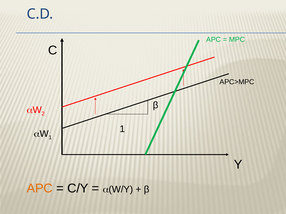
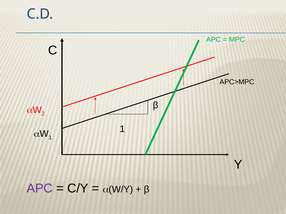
APC at (40, 189) colour: orange -> purple
